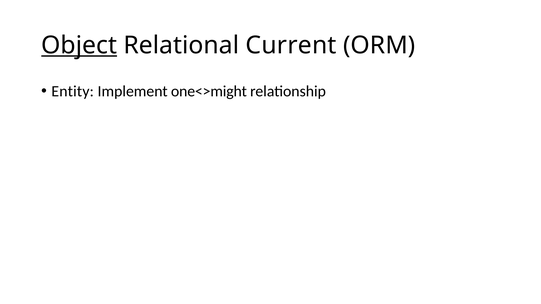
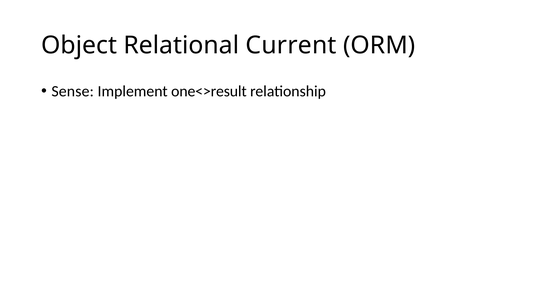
Object underline: present -> none
Entity: Entity -> Sense
one<>might: one<>might -> one<>result
